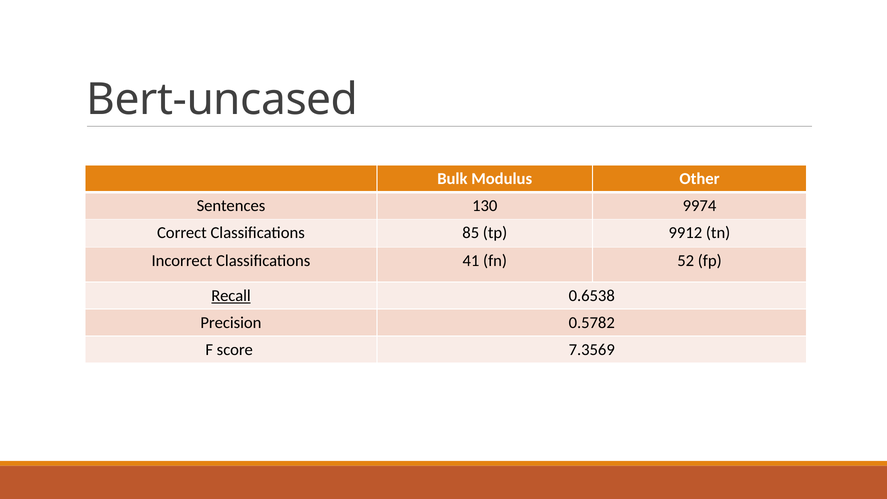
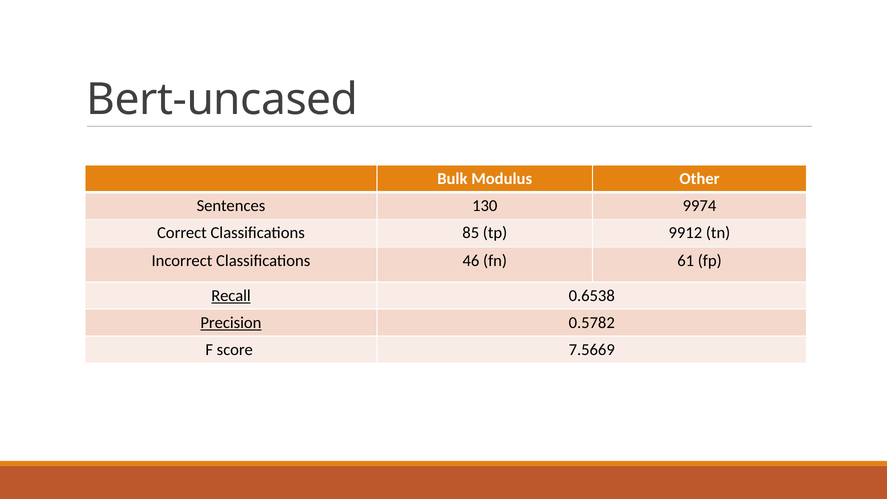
41: 41 -> 46
52: 52 -> 61
Precision underline: none -> present
7.3569: 7.3569 -> 7.5669
